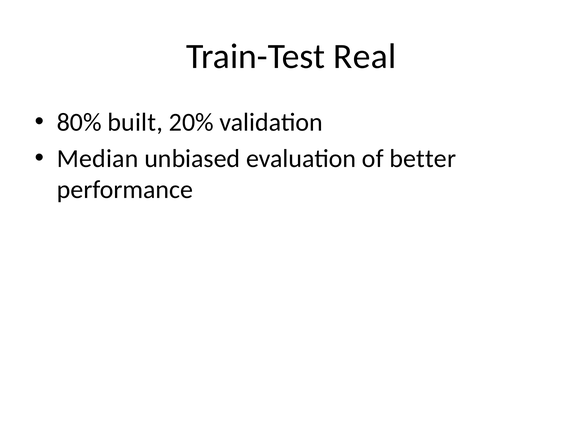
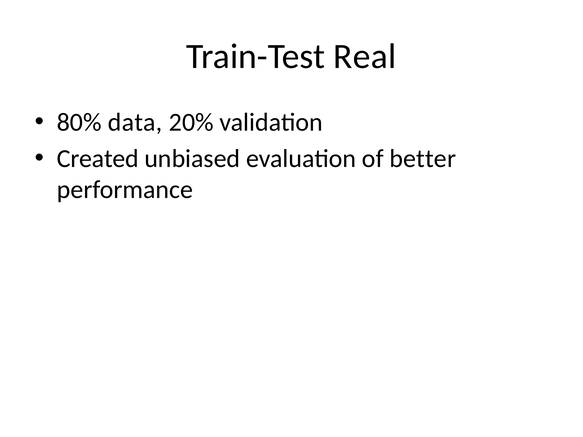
built: built -> data
Median: Median -> Created
